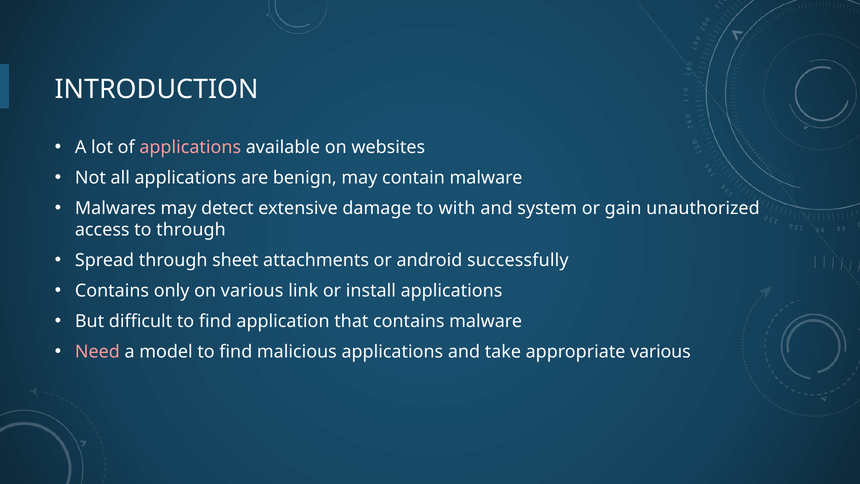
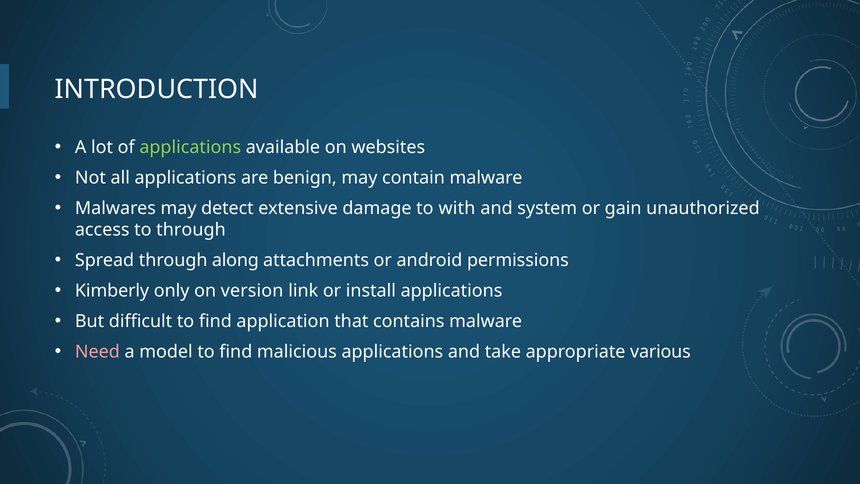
applications at (190, 147) colour: pink -> light green
sheet: sheet -> along
successfully: successfully -> permissions
Contains at (112, 291): Contains -> Kimberly
on various: various -> version
